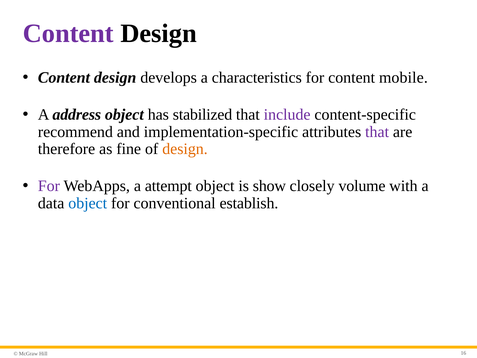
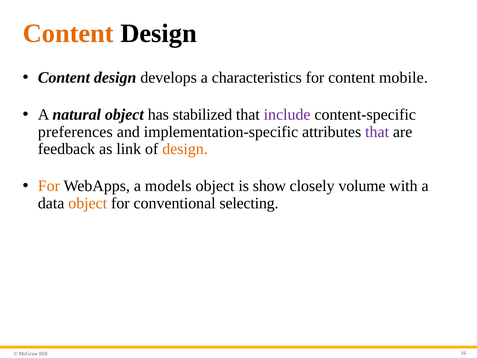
Content at (68, 33) colour: purple -> orange
address: address -> natural
recommend: recommend -> preferences
therefore: therefore -> feedback
fine: fine -> link
For at (49, 186) colour: purple -> orange
attempt: attempt -> models
object at (88, 203) colour: blue -> orange
establish: establish -> selecting
